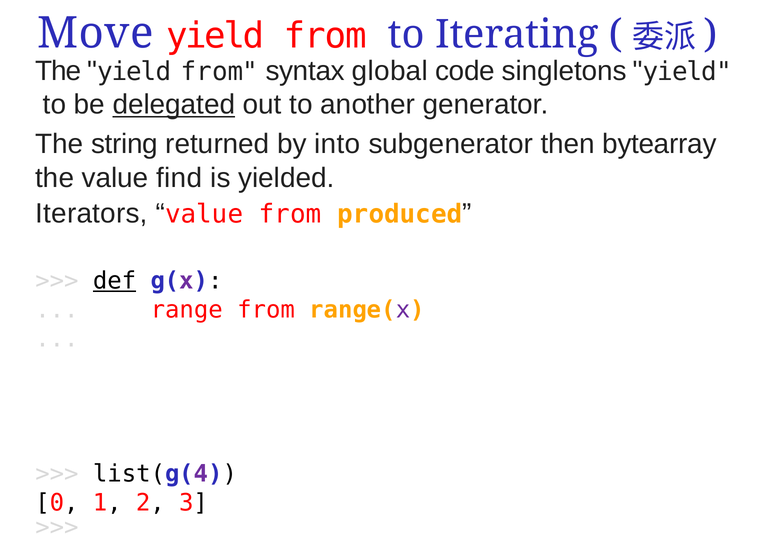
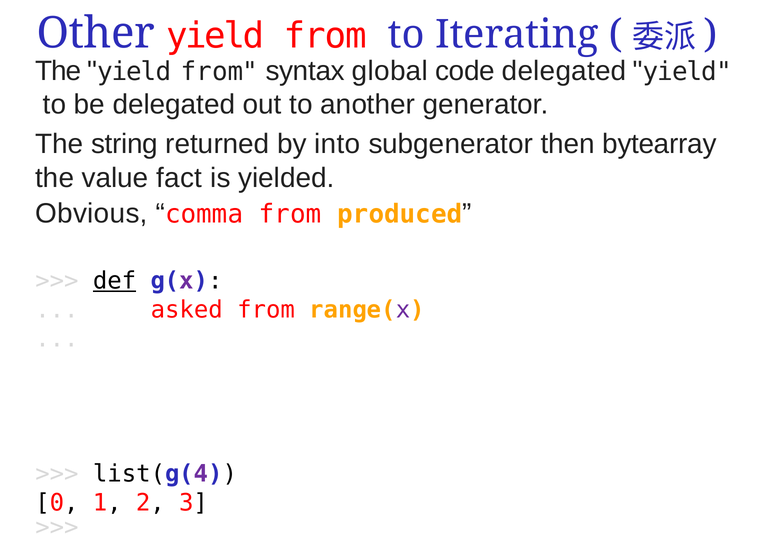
Move: Move -> Other
code singletons: singletons -> delegated
delegated at (174, 105) underline: present -> none
find: find -> fact
Iterators: Iterators -> Obvious
value at (204, 214): value -> comma
range: range -> asked
